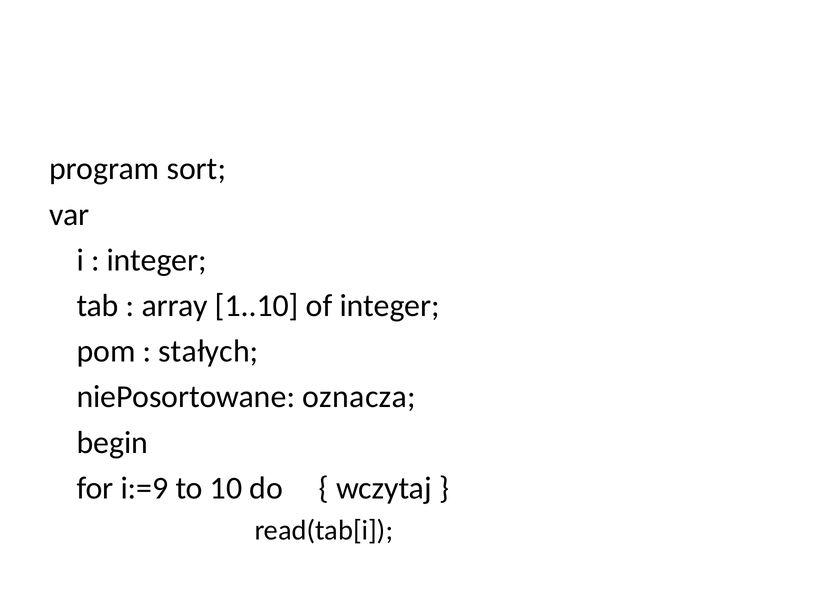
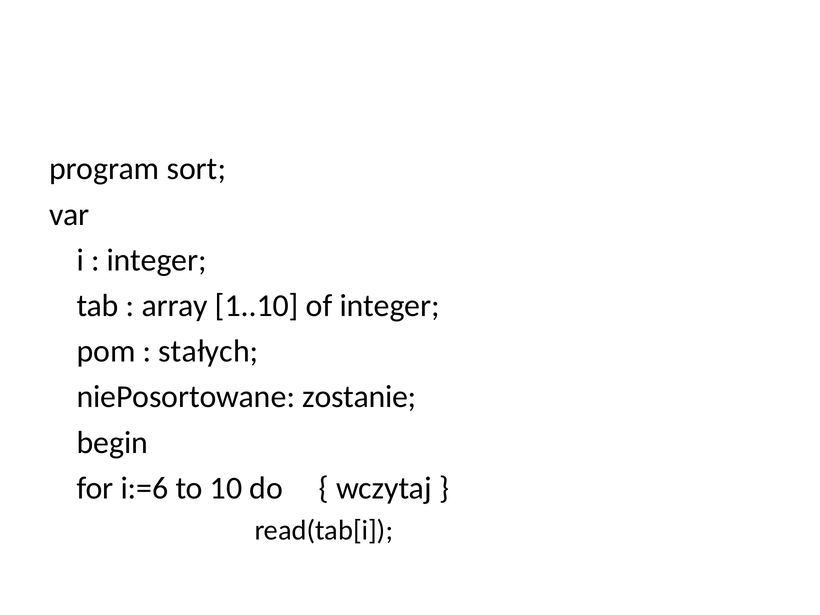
oznacza: oznacza -> zostanie
i:=9: i:=9 -> i:=6
